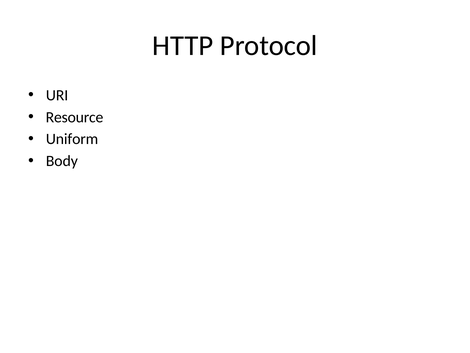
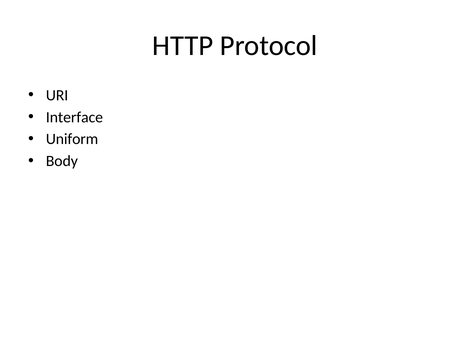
Resource: Resource -> Interface
